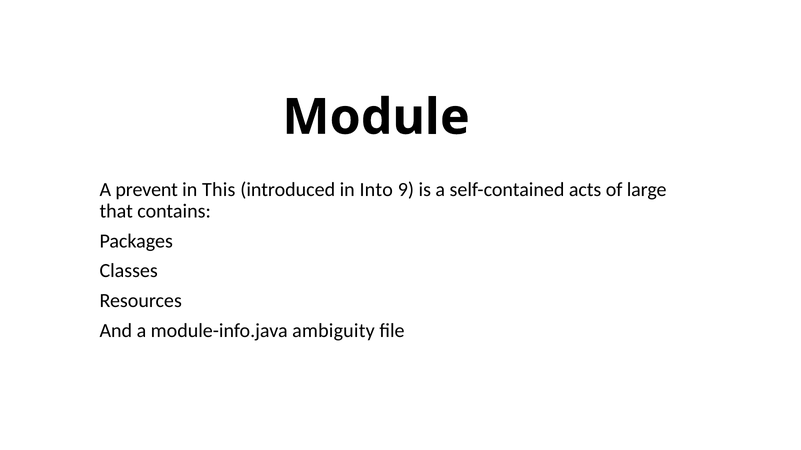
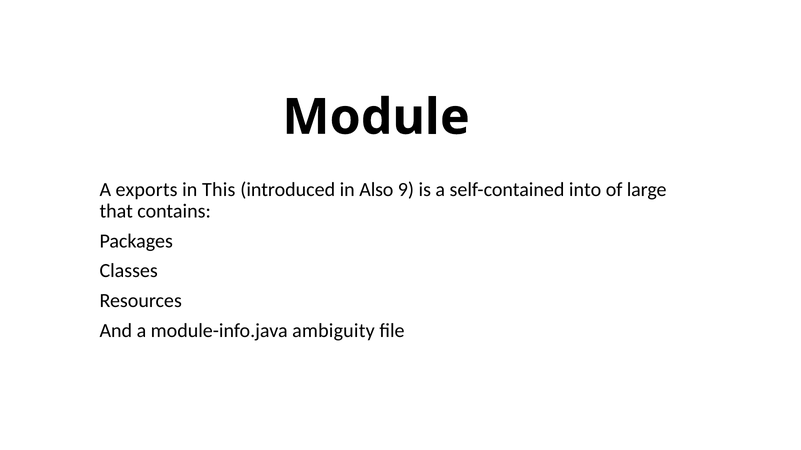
prevent: prevent -> exports
Into: Into -> Also
acts: acts -> into
